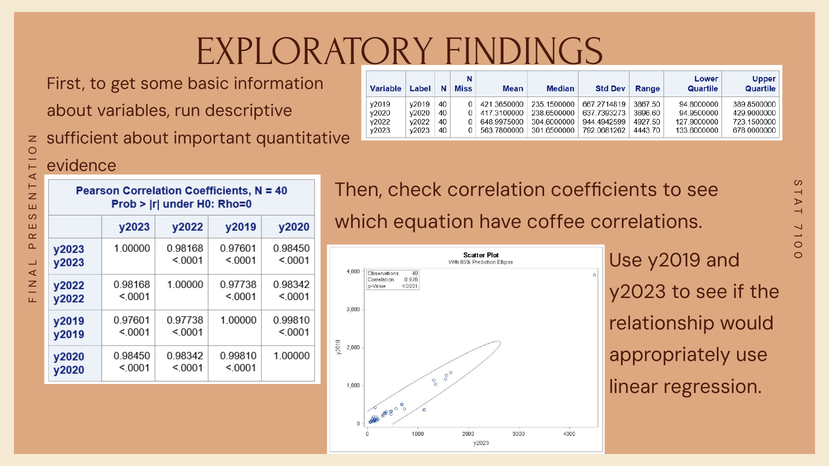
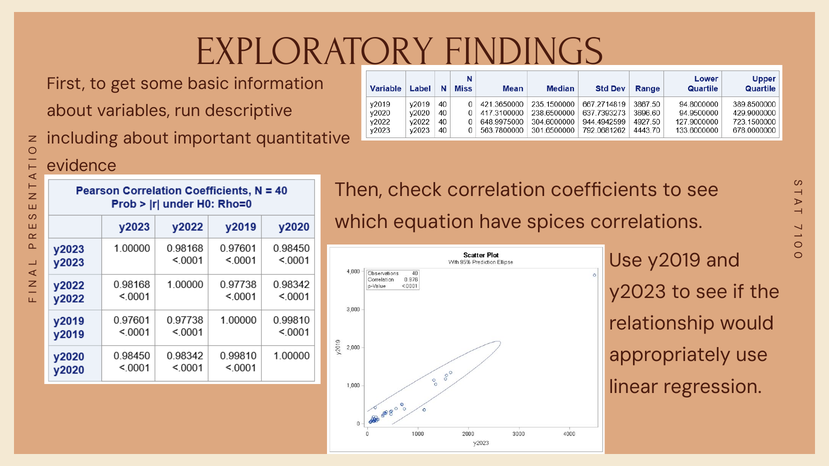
sufficient: sufficient -> including
coffee: coffee -> spices
